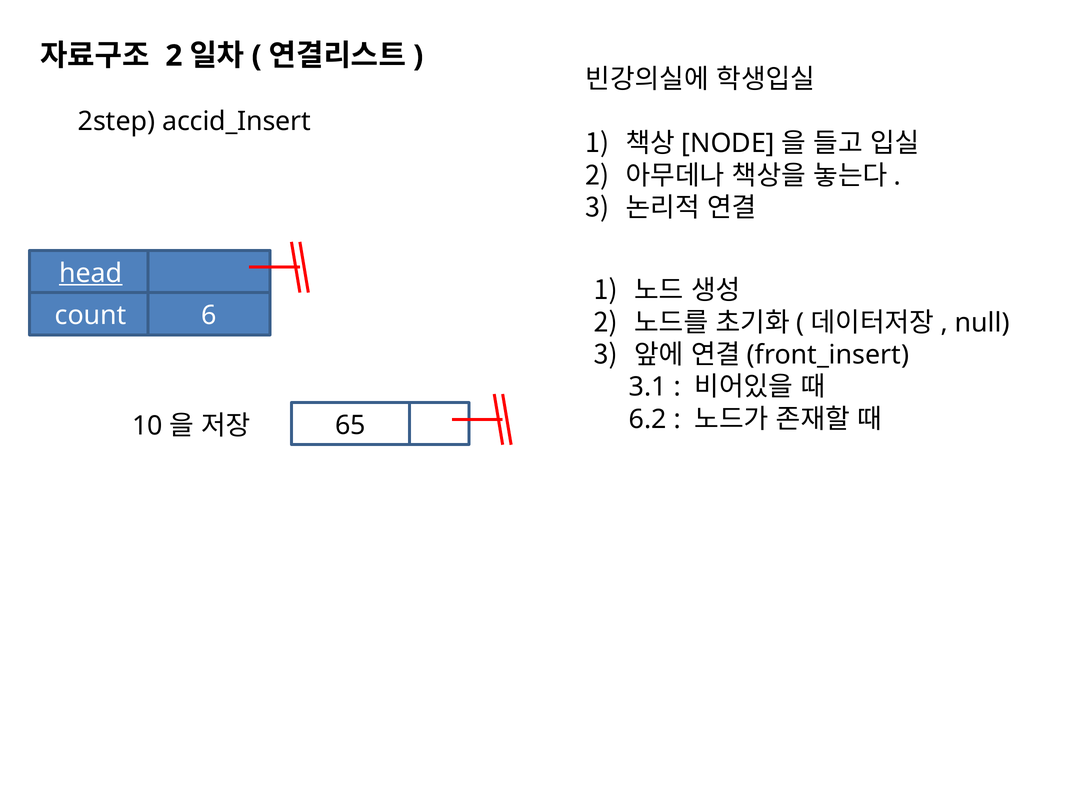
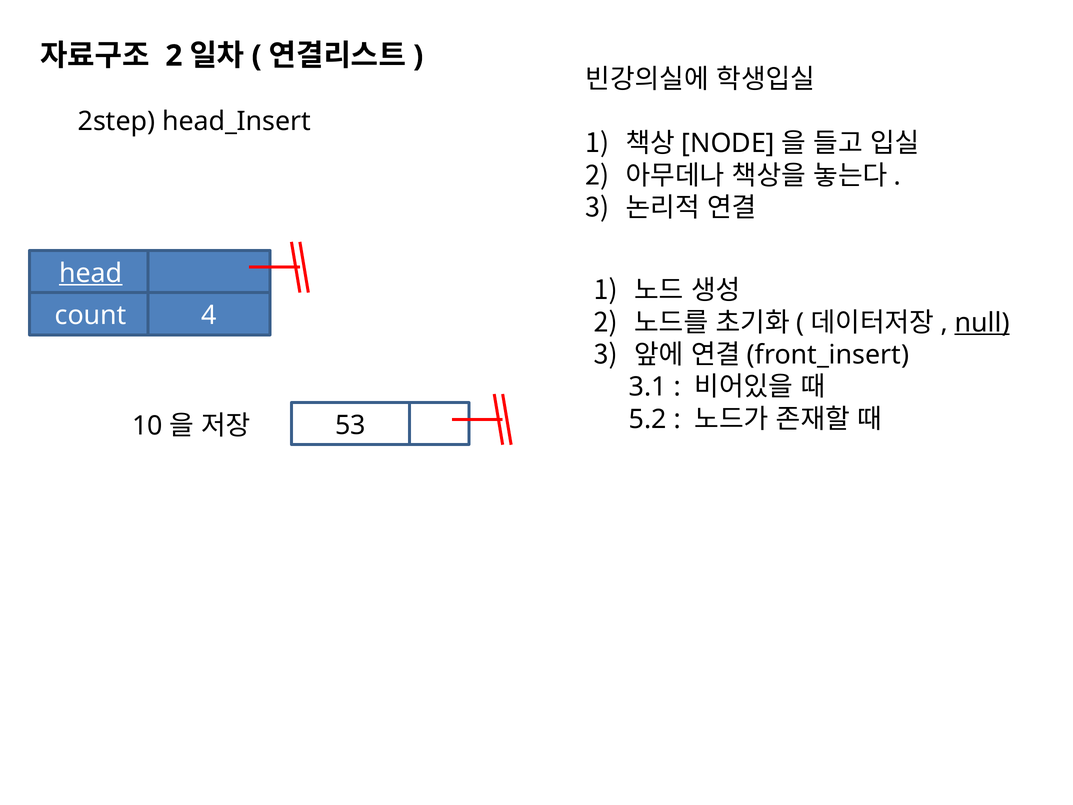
accid_Insert: accid_Insert -> head_Insert
6: 6 -> 4
null underline: none -> present
6.2: 6.2 -> 5.2
65: 65 -> 53
